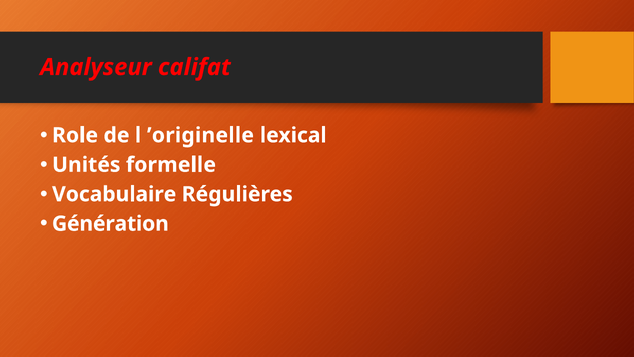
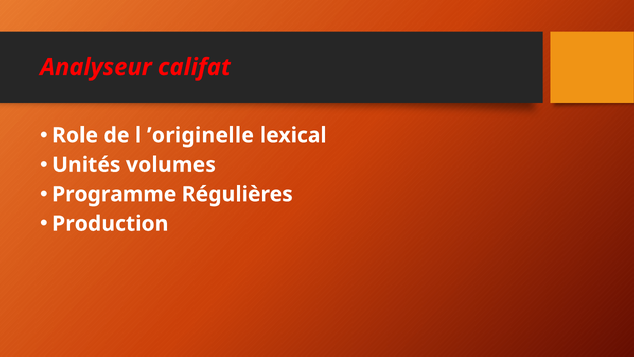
formelle: formelle -> volumes
Vocabulaire: Vocabulaire -> Programme
Génération: Génération -> Production
